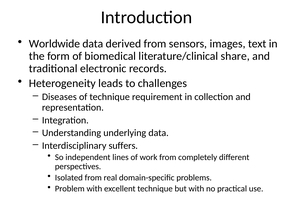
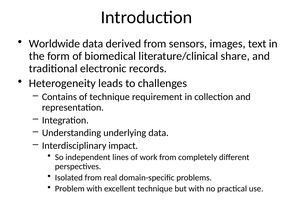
Diseases: Diseases -> Contains
suffers: suffers -> impact
